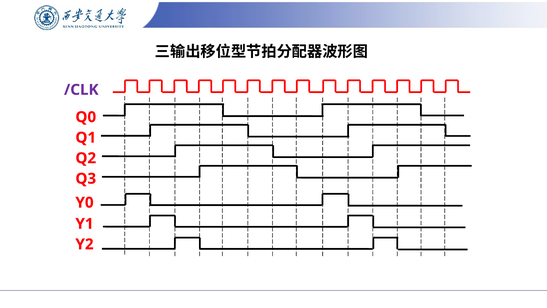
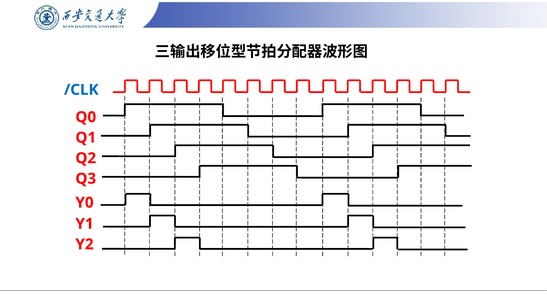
/CLK colour: purple -> blue
